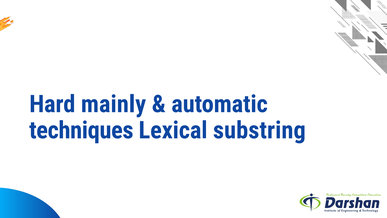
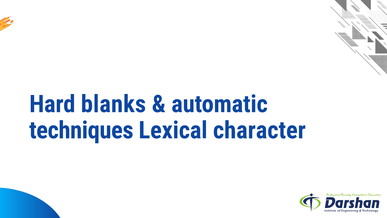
mainly: mainly -> blanks
substring: substring -> character
